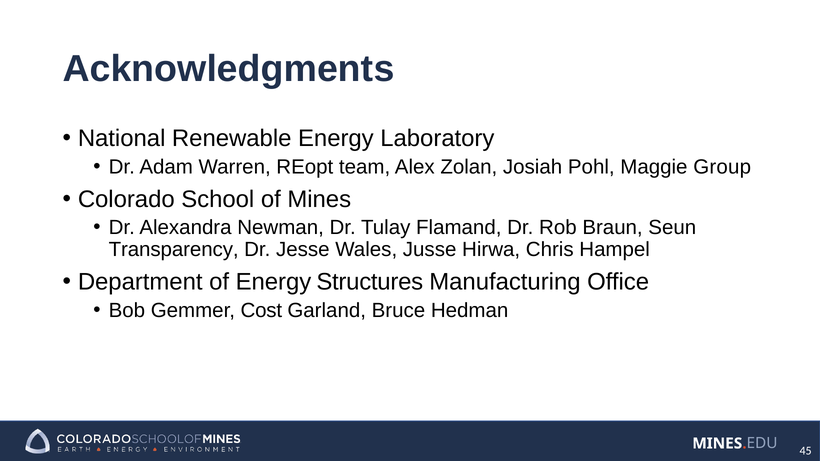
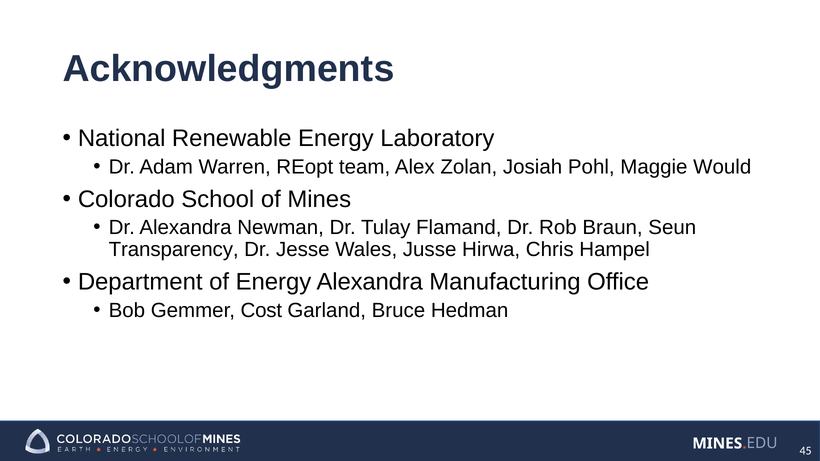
Group: Group -> Would
Energy Structures: Structures -> Alexandra
